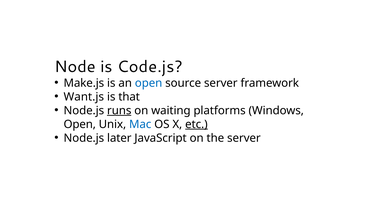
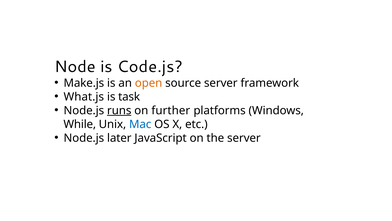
open at (149, 83) colour: blue -> orange
Want.js: Want.js -> What.js
that: that -> task
waiting: waiting -> further
Open at (80, 124): Open -> While
etc underline: present -> none
